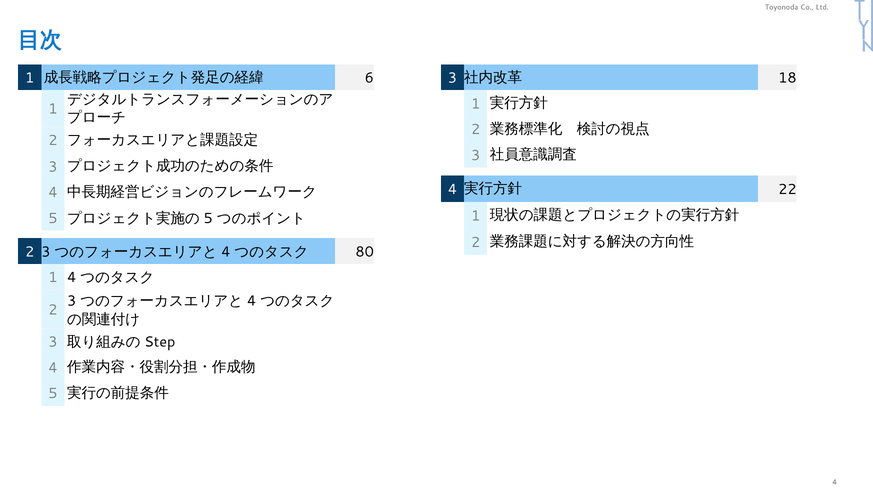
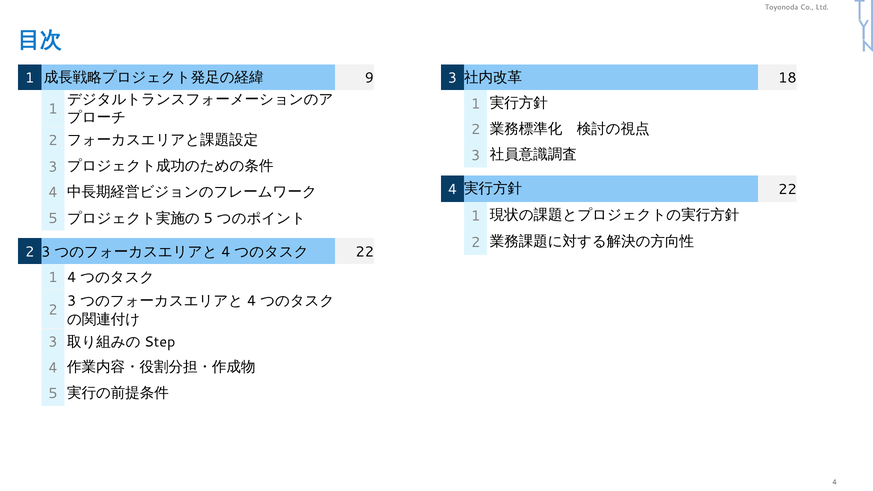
6: 6 -> 9
80 at (365, 252): 80 -> 22
